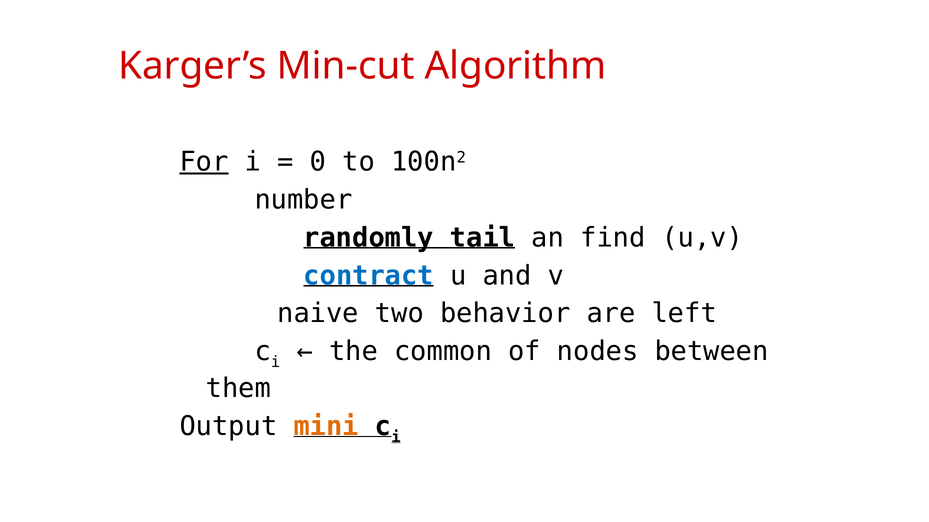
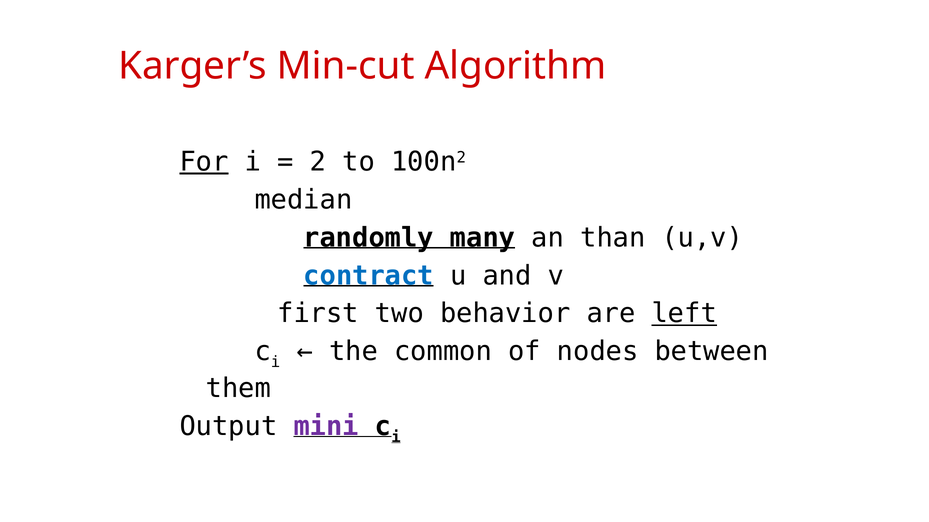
0: 0 -> 2
number: number -> median
tail: tail -> many
find: find -> than
naive: naive -> first
left underline: none -> present
mini colour: orange -> purple
